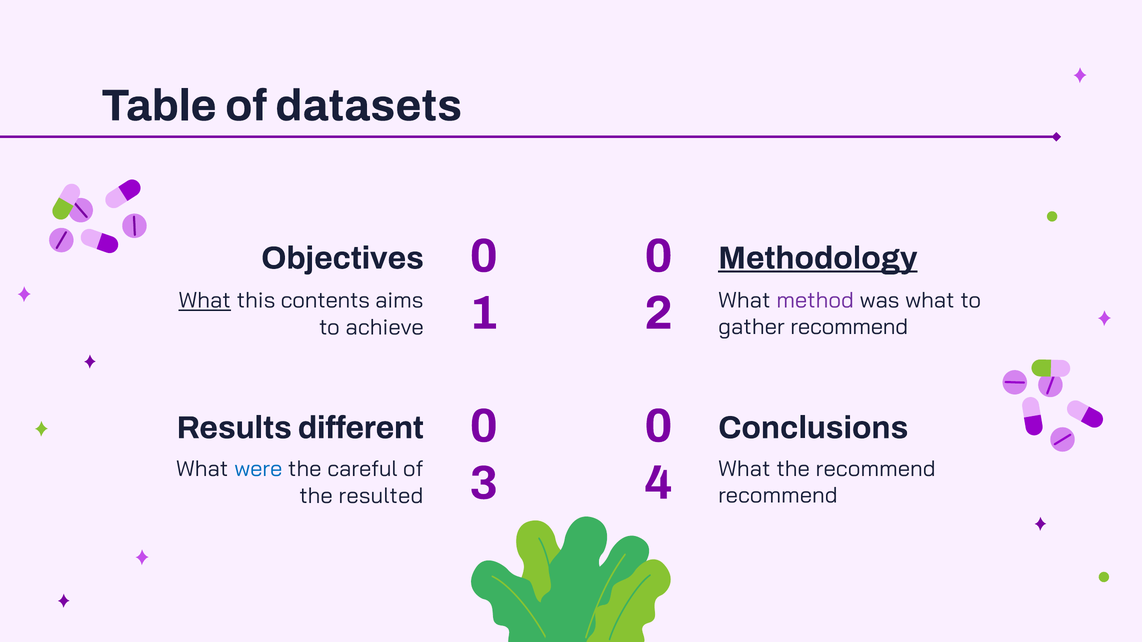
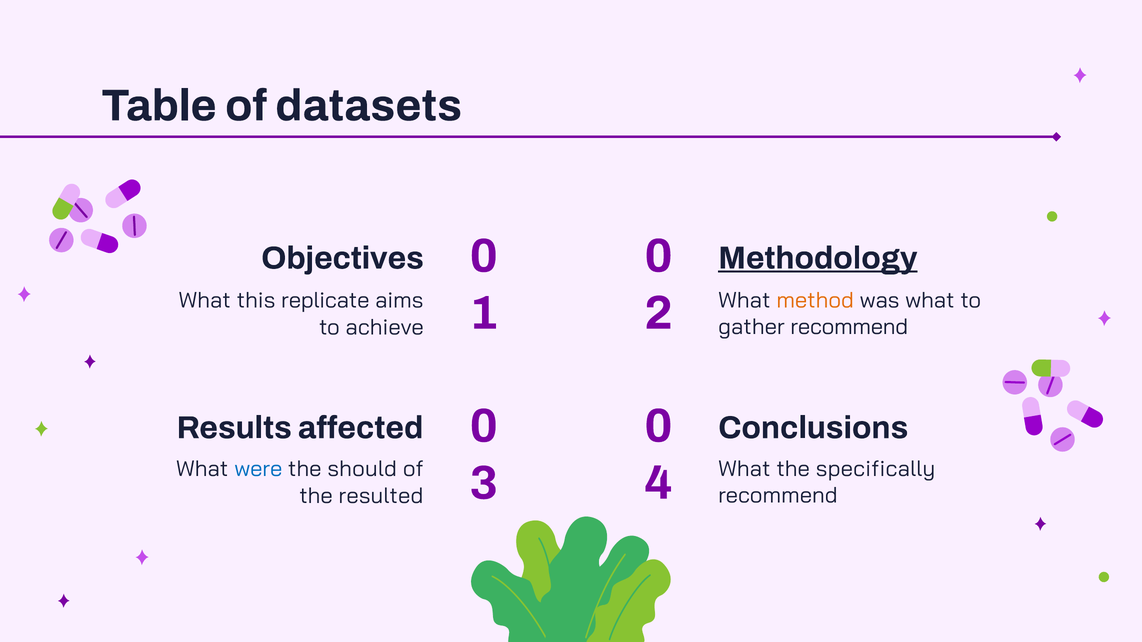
What at (205, 301) underline: present -> none
contents: contents -> replicate
method colour: purple -> orange
different: different -> affected
the recommend: recommend -> specifically
careful: careful -> should
